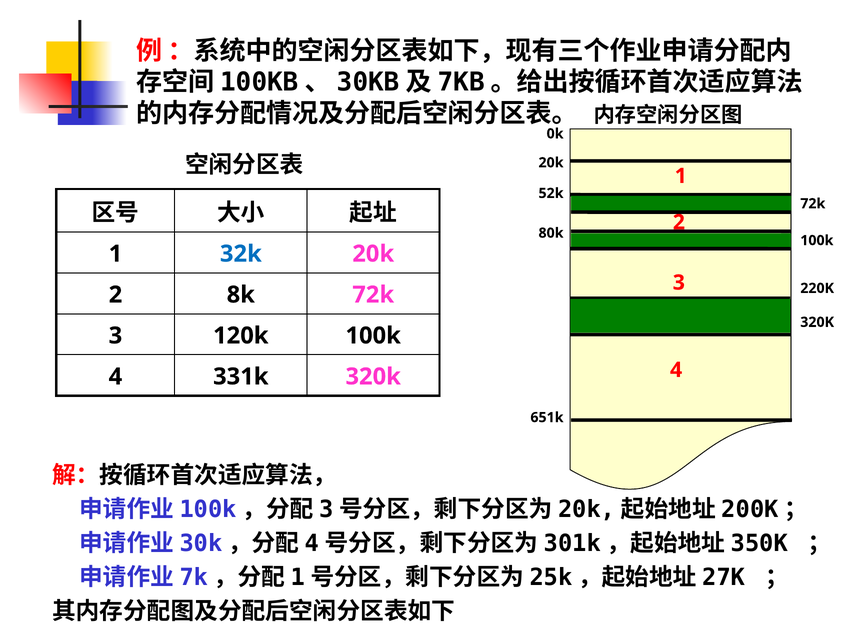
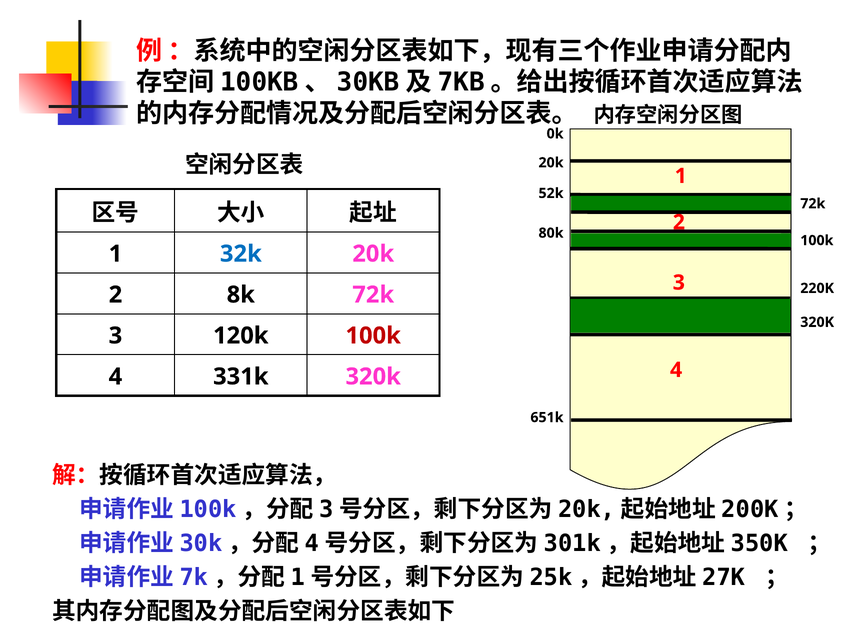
100k at (373, 336) colour: black -> red
